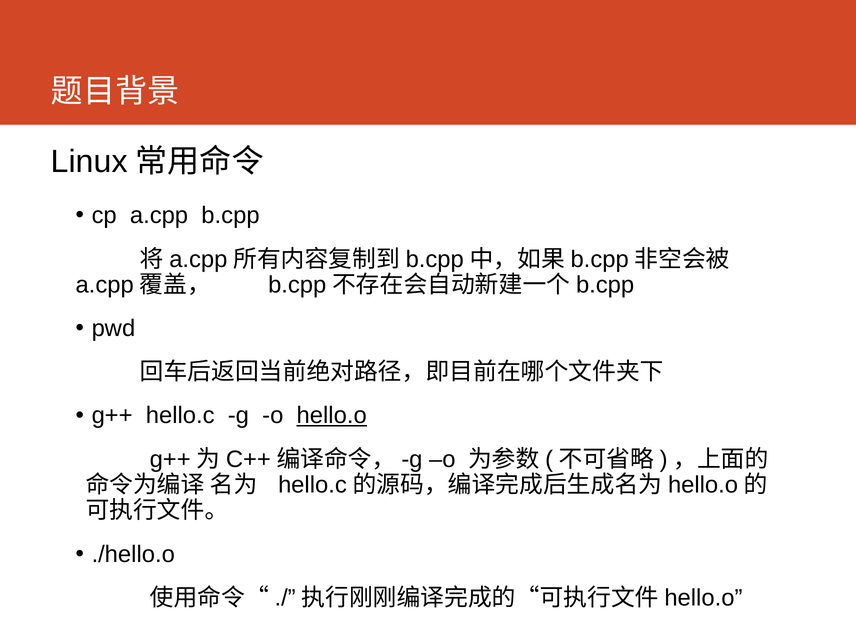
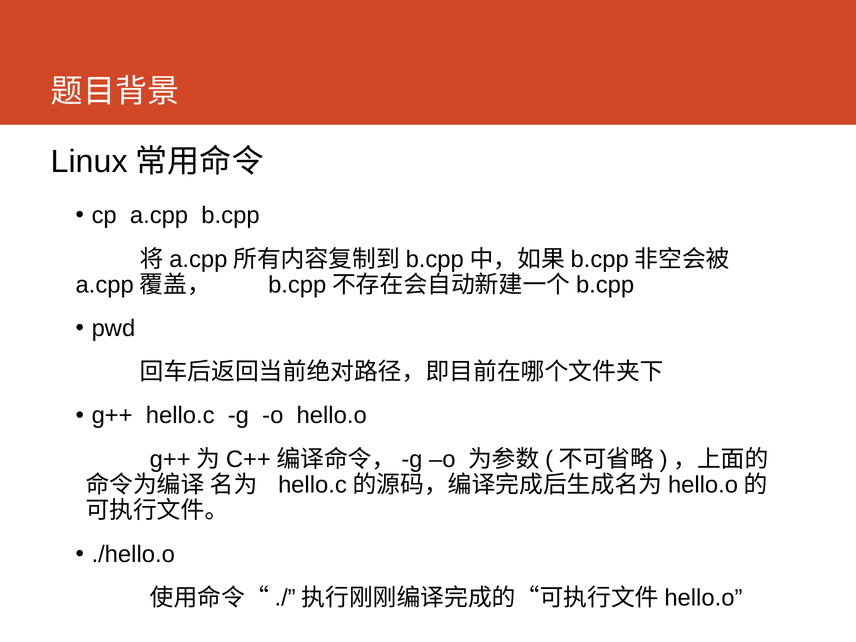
hello.o underline: present -> none
